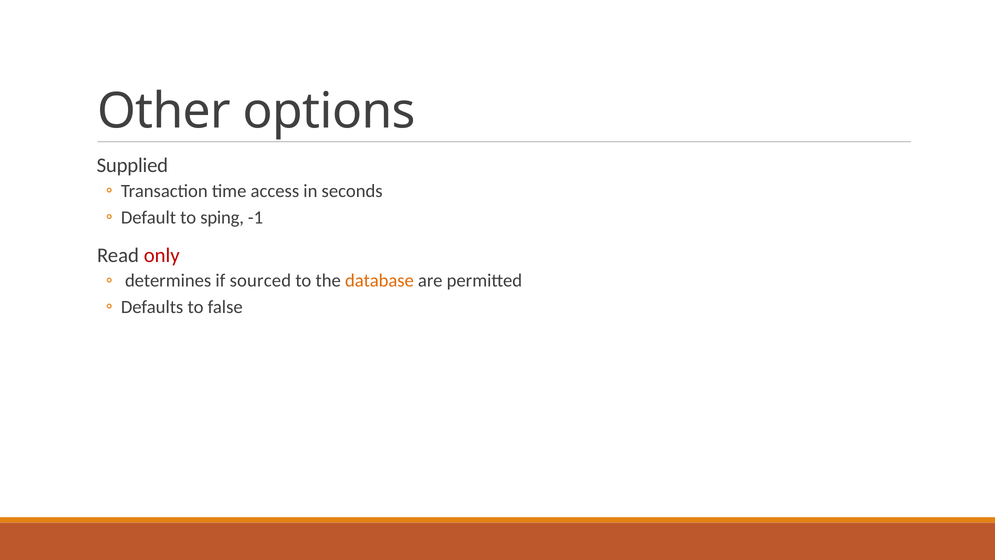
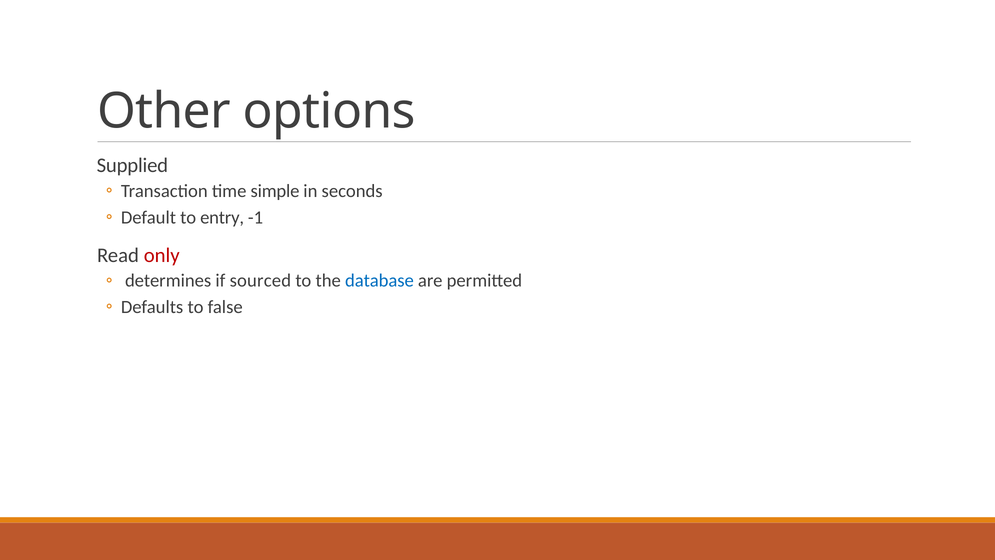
access: access -> simple
sping: sping -> entry
database colour: orange -> blue
